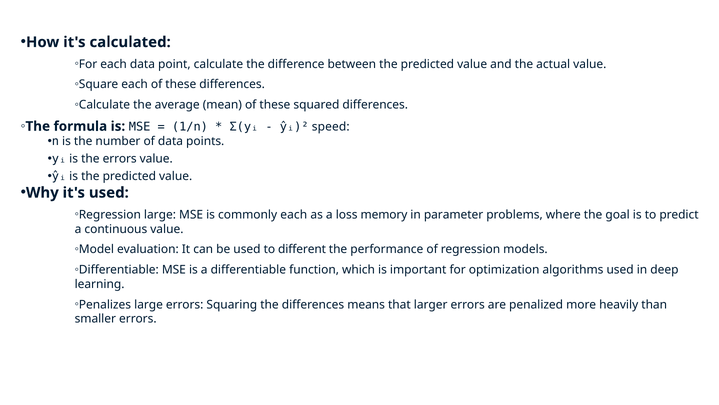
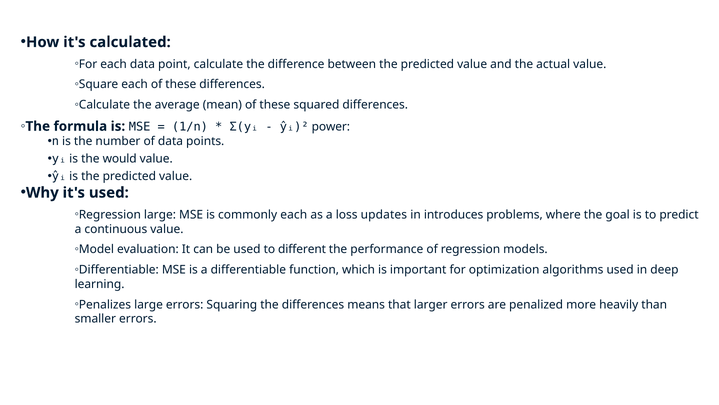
speed: speed -> power
the errors: errors -> would
memory: memory -> updates
parameter: parameter -> introduces
